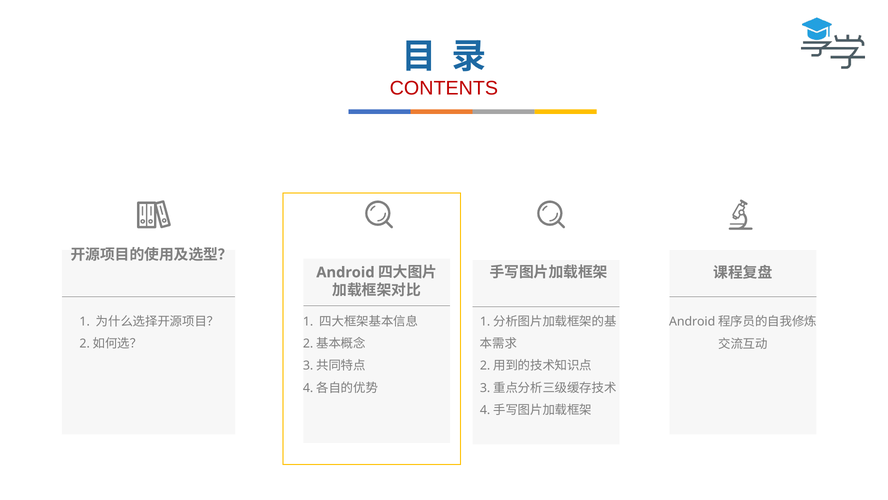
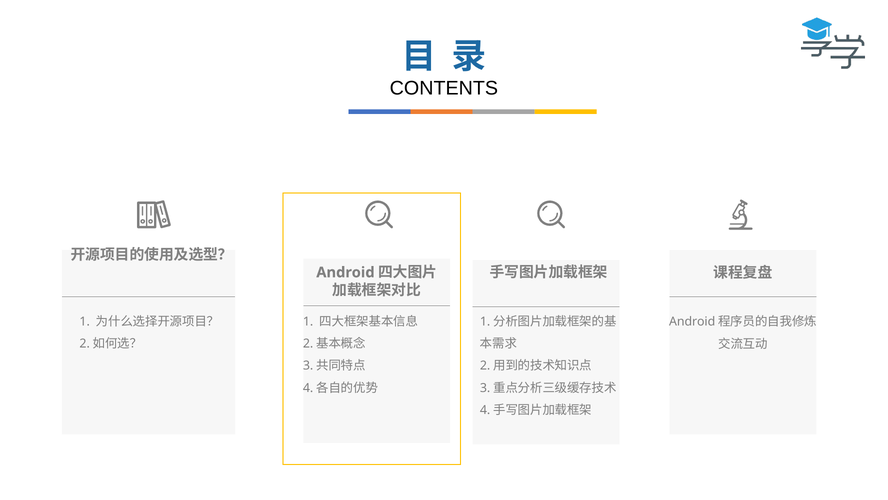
CONTENTS colour: red -> black
